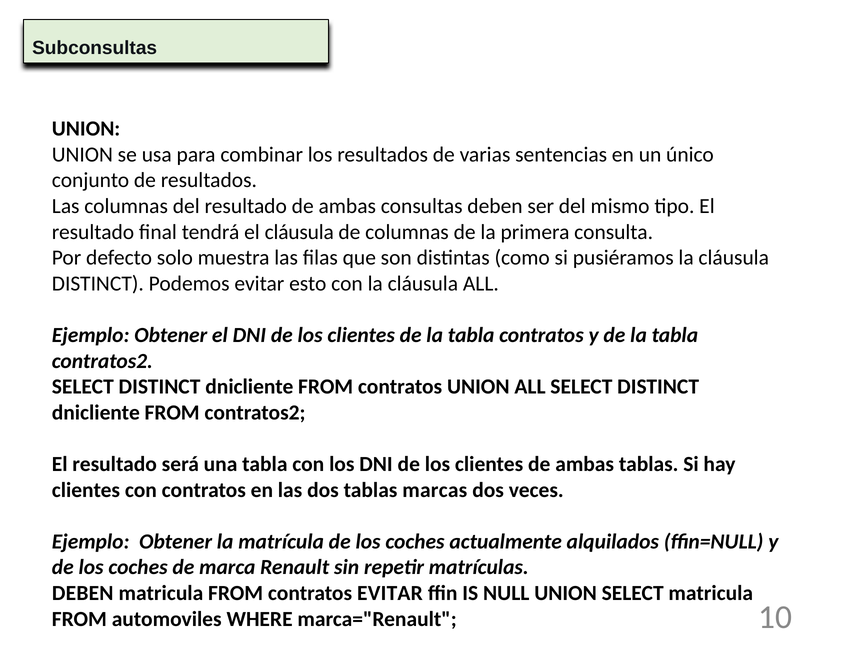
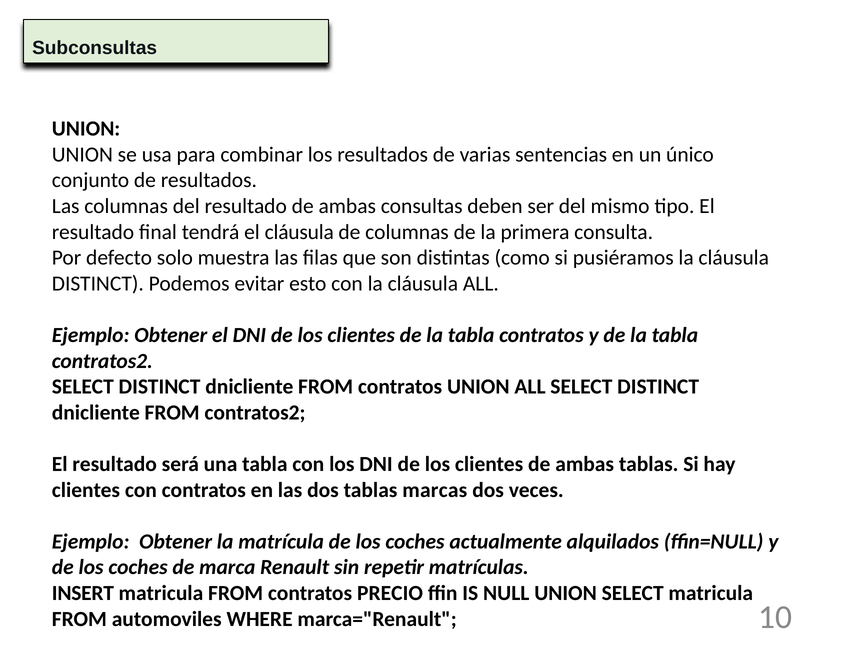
DEBEN at (83, 593): DEBEN -> INSERT
contratos EVITAR: EVITAR -> PRECIO
